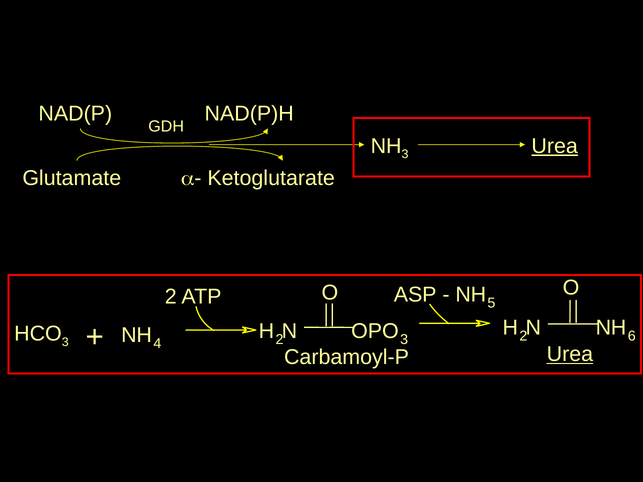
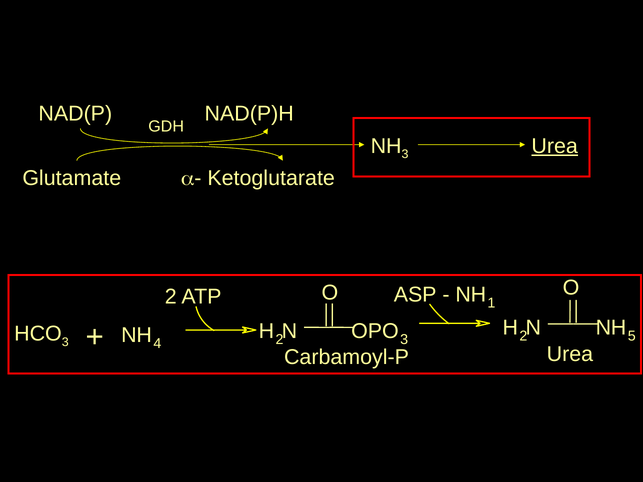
5: 5 -> 1
6: 6 -> 5
Urea at (570, 354) underline: present -> none
